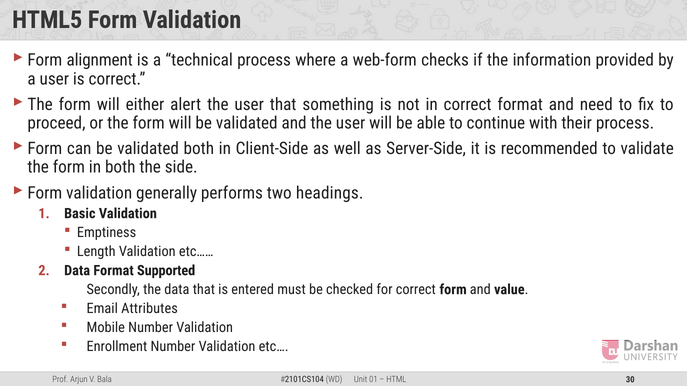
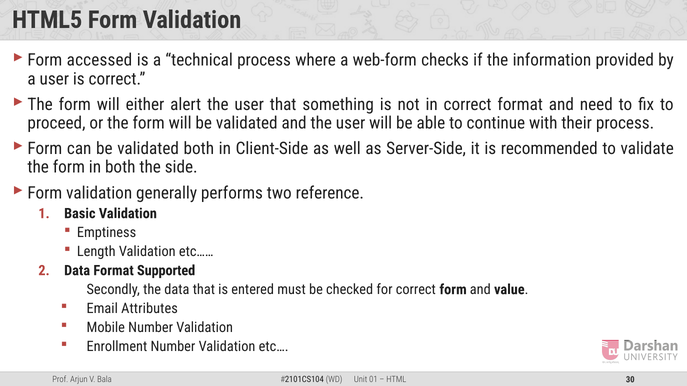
alignment: alignment -> accessed
headings: headings -> reference
